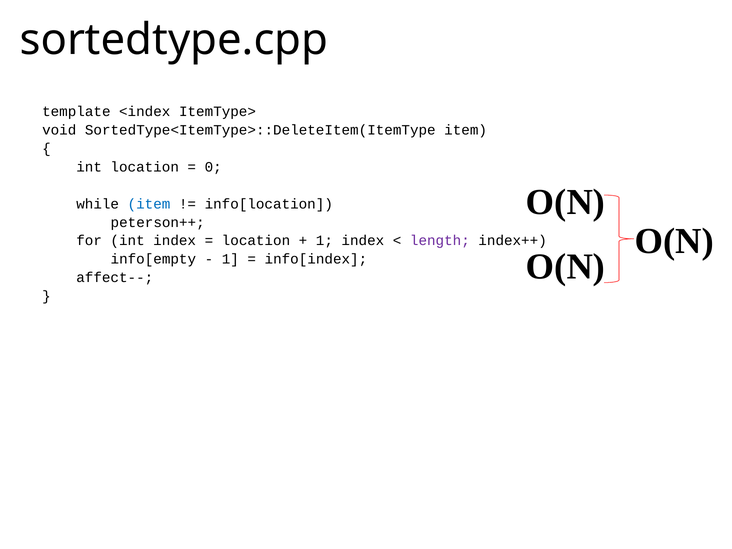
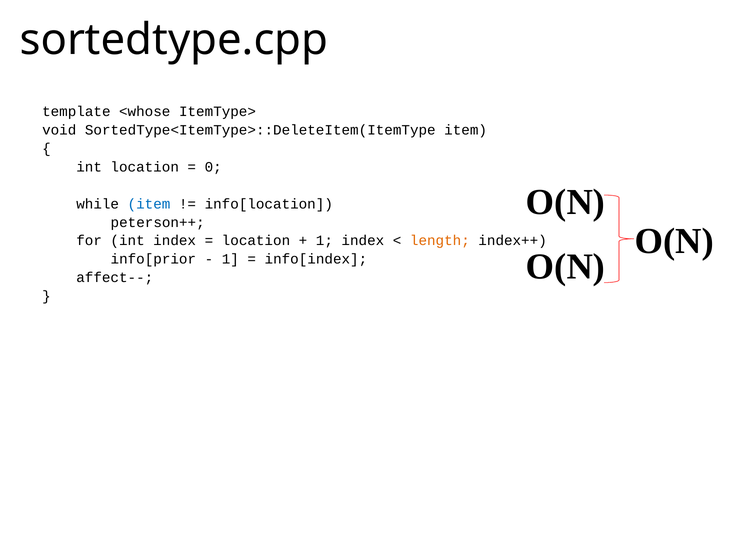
<index: <index -> <whose
length colour: purple -> orange
info[empty: info[empty -> info[prior
